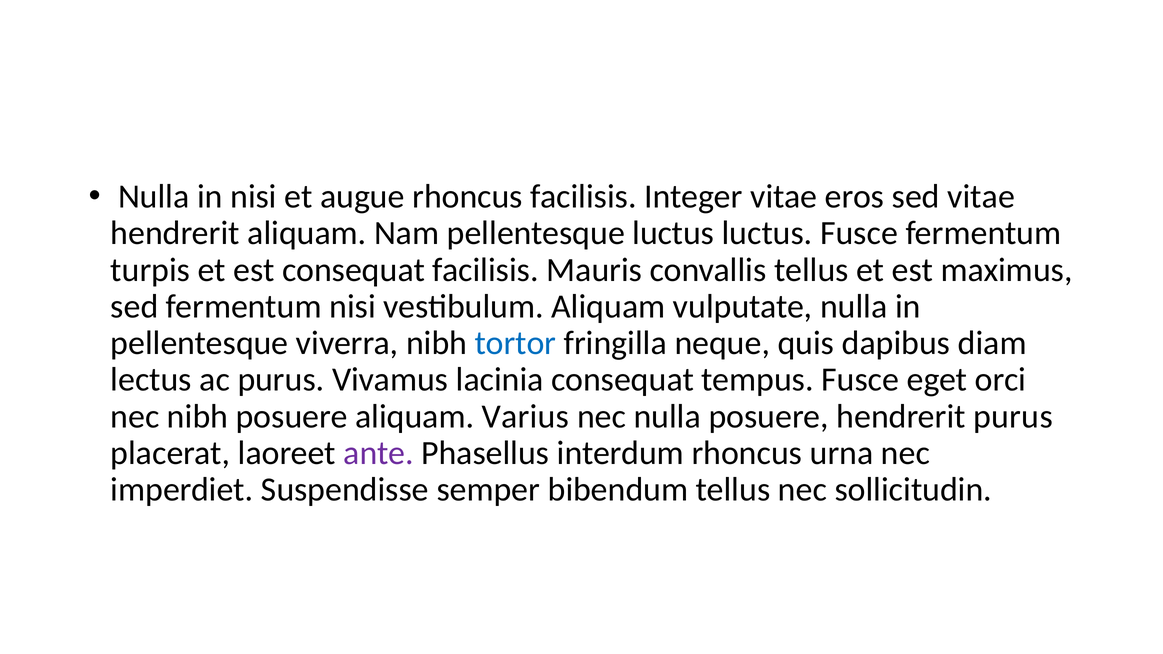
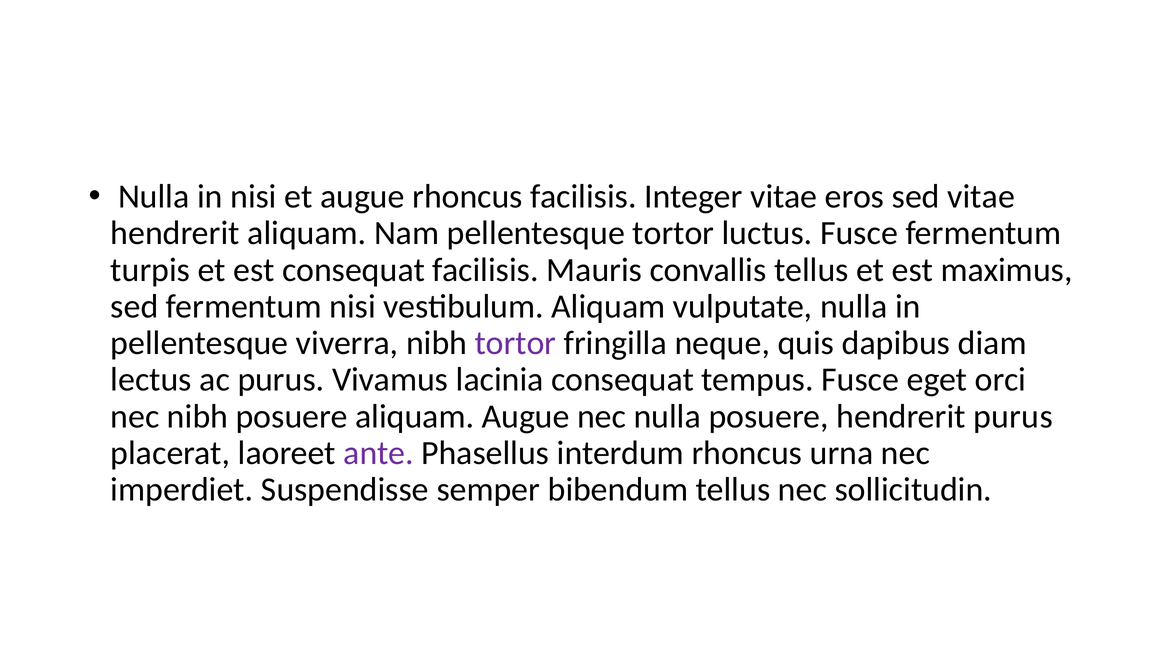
pellentesque luctus: luctus -> tortor
tortor at (516, 343) colour: blue -> purple
aliquam Varius: Varius -> Augue
